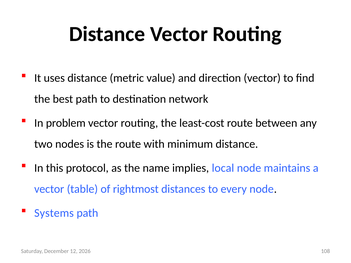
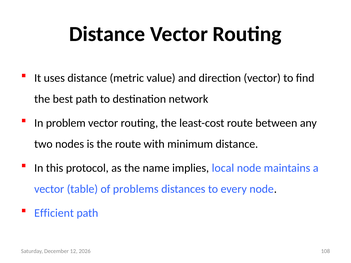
rightmost: rightmost -> problems
Systems: Systems -> Efficient
